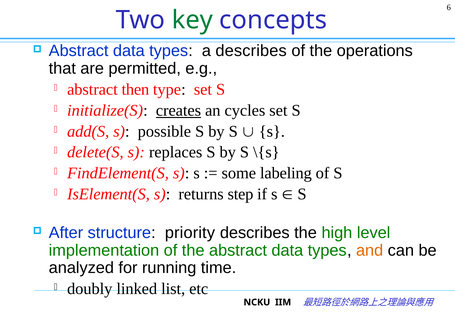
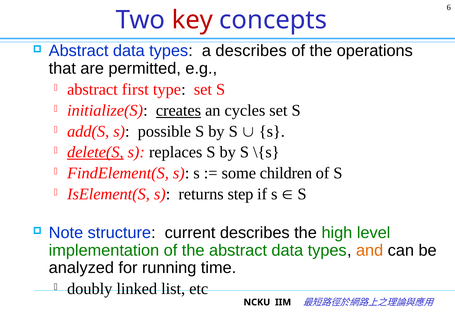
key colour: green -> red
then: then -> first
delete(S underline: none -> present
labeling: labeling -> children
After: After -> Note
priority: priority -> current
